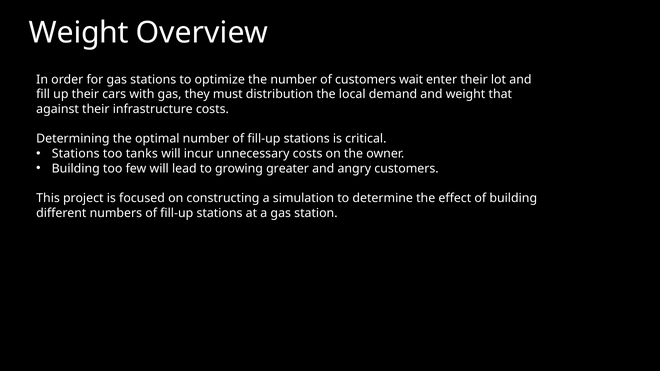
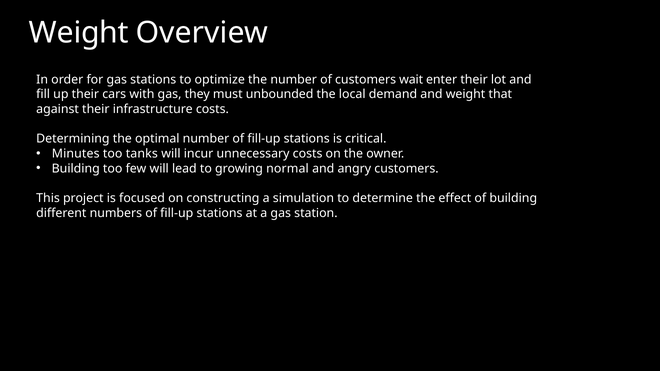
distribution: distribution -> unbounded
Stations at (76, 154): Stations -> Minutes
greater: greater -> normal
